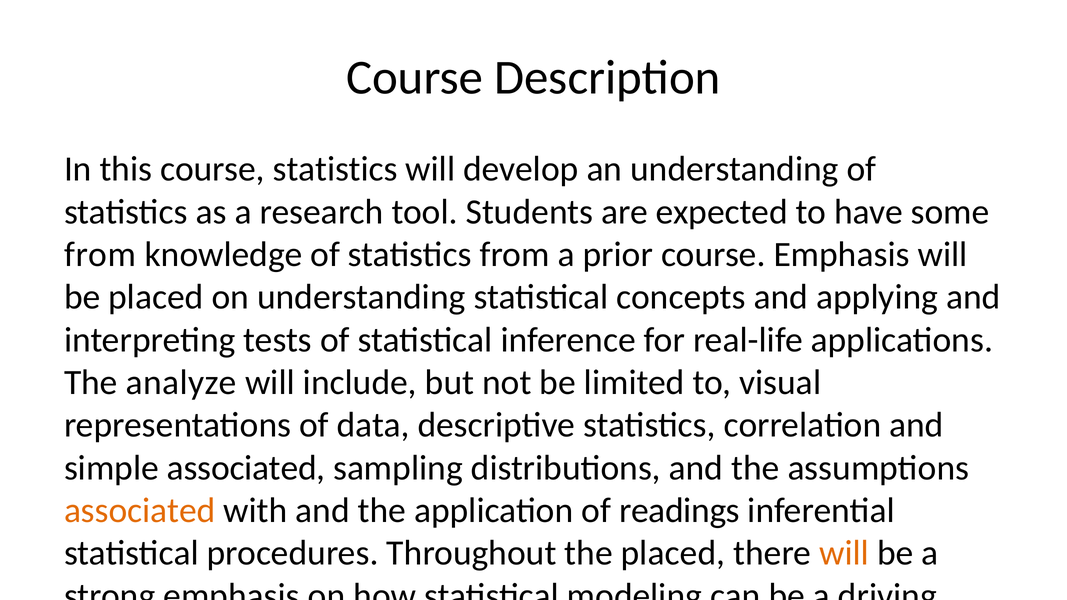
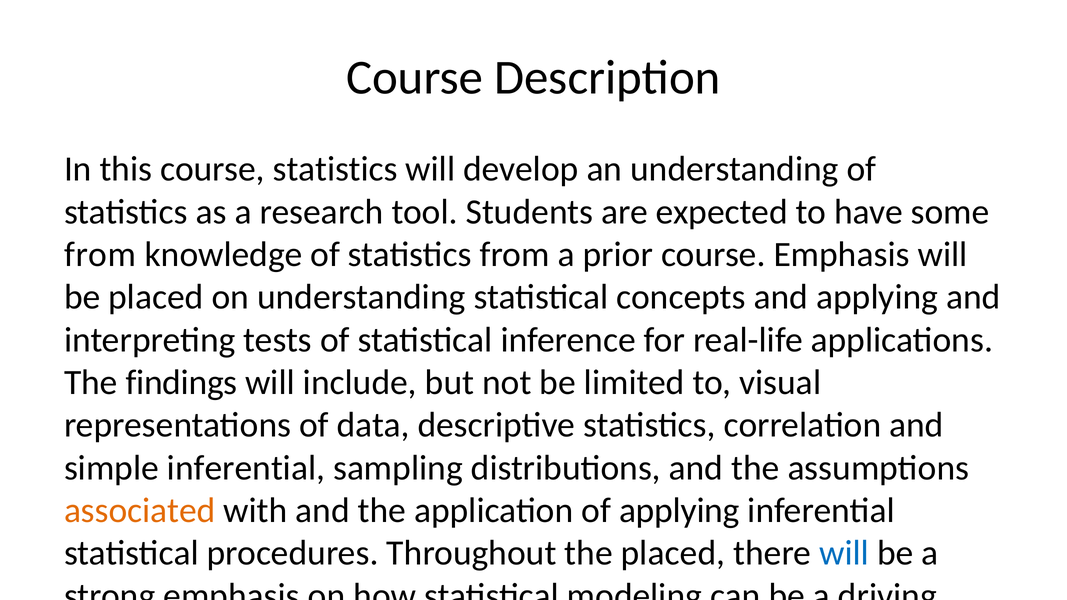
analyze: analyze -> findings
simple associated: associated -> inferential
of readings: readings -> applying
will at (844, 553) colour: orange -> blue
